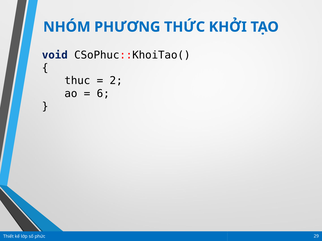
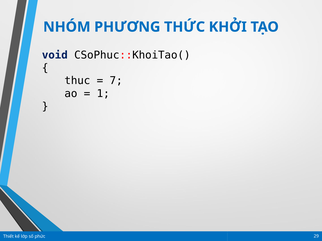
2: 2 -> 7
6: 6 -> 1
